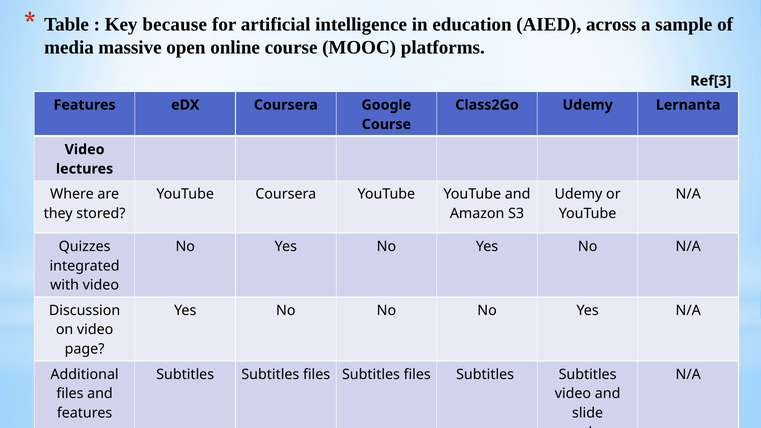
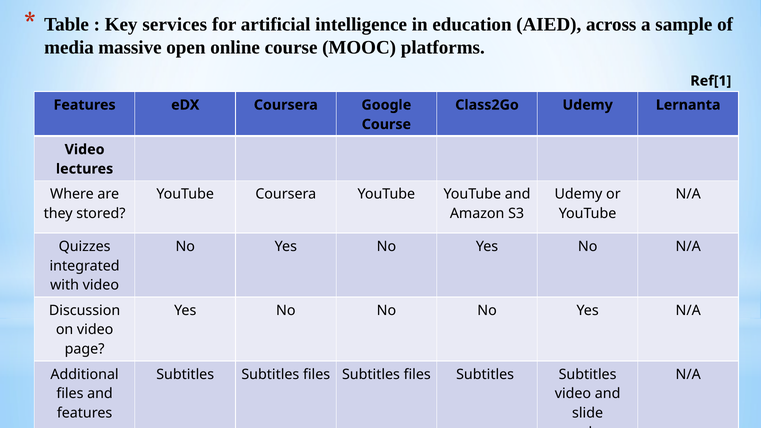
because: because -> services
Ref[3: Ref[3 -> Ref[1
